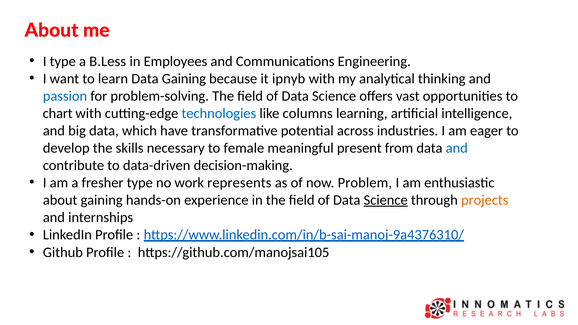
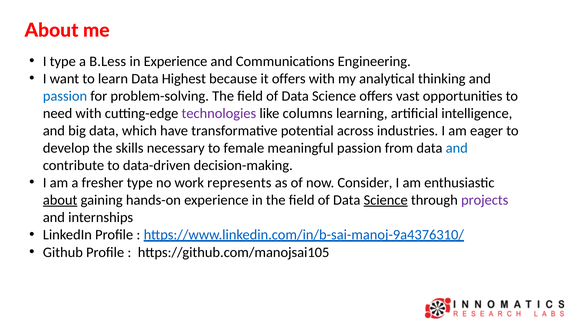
in Employees: Employees -> Experience
Data Gaining: Gaining -> Highest
it ipnyb: ipnyb -> offers
chart: chart -> need
technologies colour: blue -> purple
meaningful present: present -> passion
Problem: Problem -> Consider
about at (60, 200) underline: none -> present
projects colour: orange -> purple
